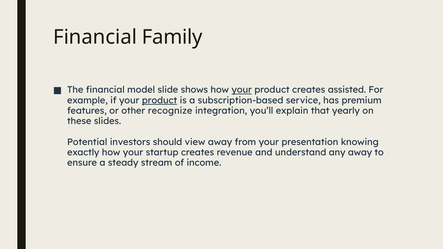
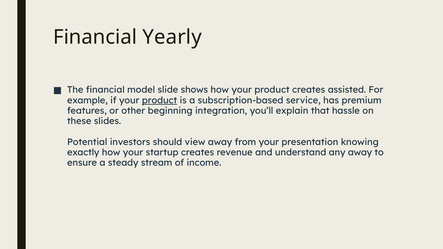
Family: Family -> Yearly
your at (242, 90) underline: present -> none
recognize: recognize -> beginning
yearly: yearly -> hassle
